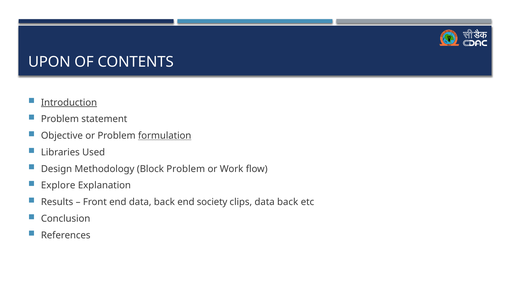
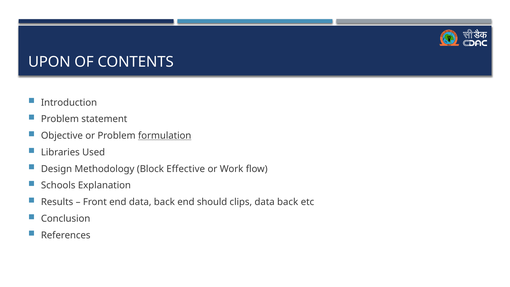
Introduction underline: present -> none
Block Problem: Problem -> Effective
Explore: Explore -> Schools
society: society -> should
